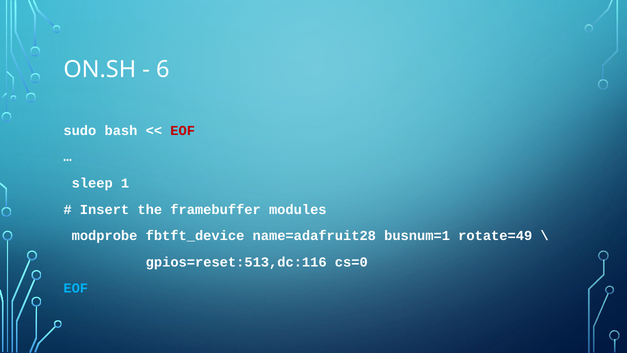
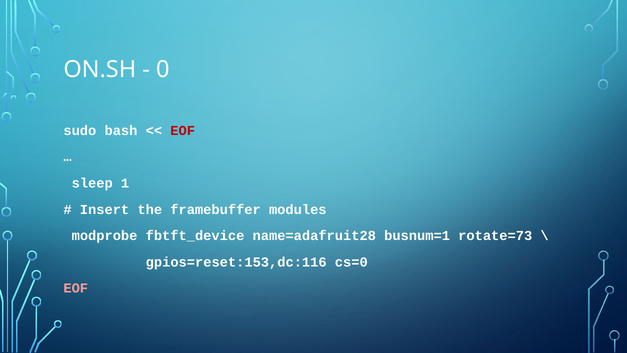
6: 6 -> 0
rotate=49: rotate=49 -> rotate=73
gpios=reset:513,dc:116: gpios=reset:513,dc:116 -> gpios=reset:153,dc:116
EOF at (76, 288) colour: light blue -> pink
